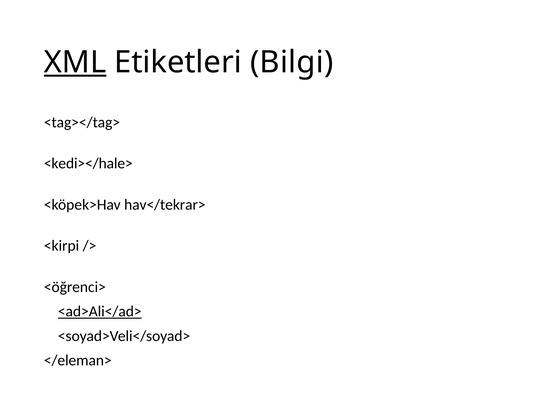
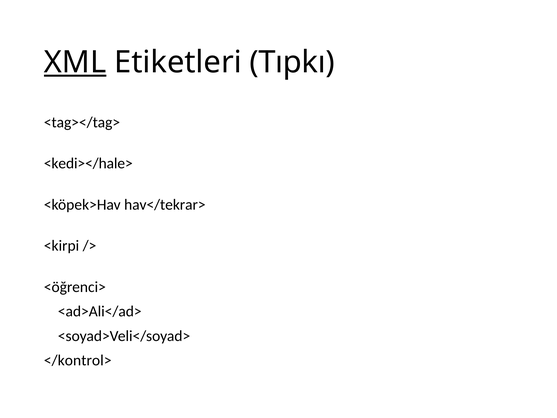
Bilgi: Bilgi -> Tıpkı
<ad>Ali</ad> underline: present -> none
</eleman>: </eleman> -> </kontrol>
